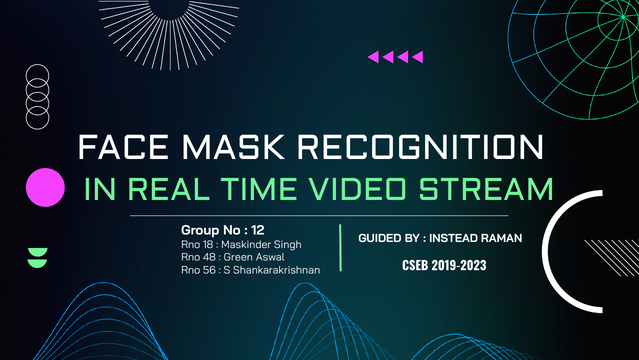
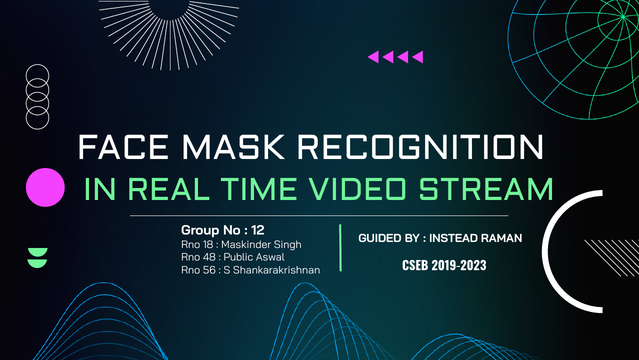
Green: Green -> Public
